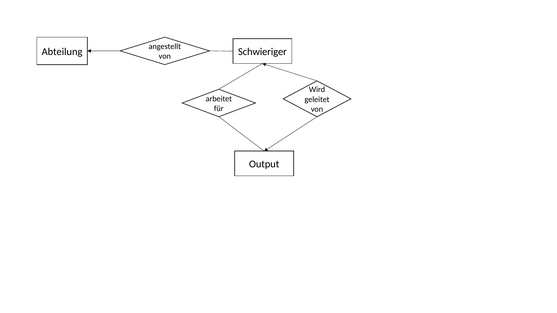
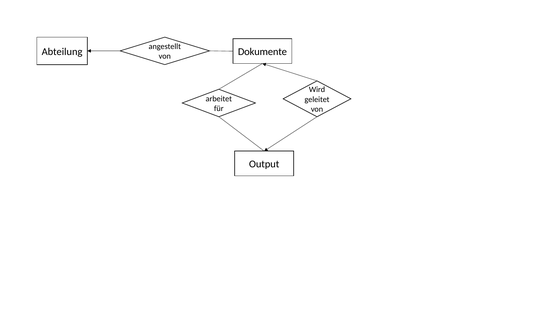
Schwieriger: Schwieriger -> Dokumente
